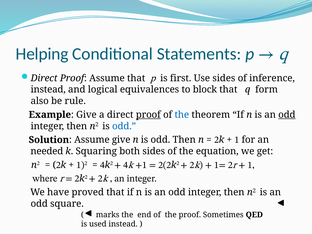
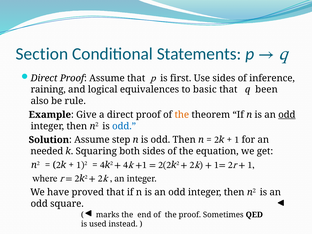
Helping: Helping -> Section
instead at (48, 90): instead -> raining
block: block -> basic
form: form -> been
proof at (148, 115) underline: present -> none
the at (182, 115) colour: blue -> orange
Assume give: give -> step
